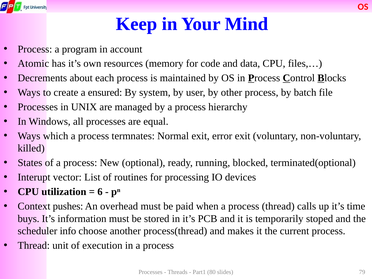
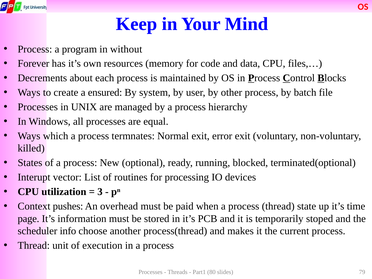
account: account -> without
Atomic: Atomic -> Forever
6: 6 -> 3
calls: calls -> state
buys: buys -> page
